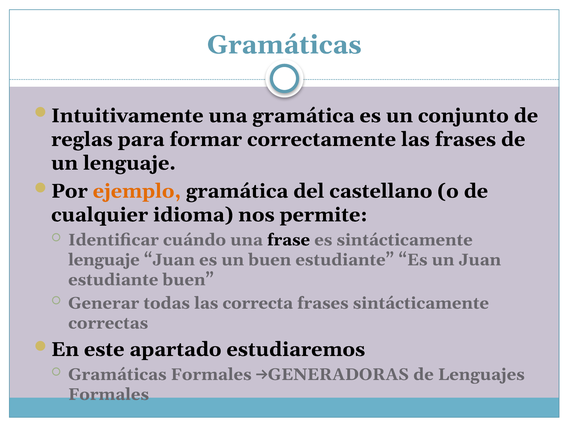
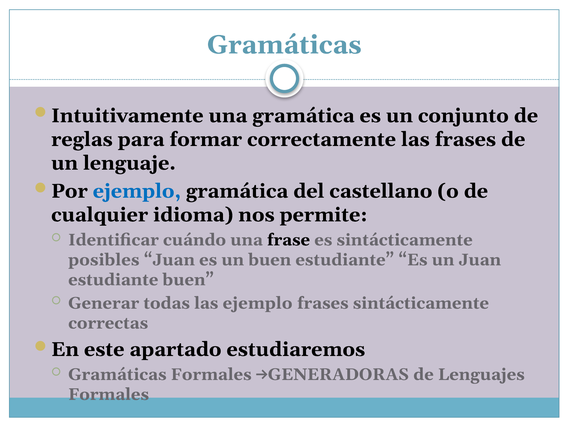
ejemplo at (137, 191) colour: orange -> blue
lenguaje at (104, 260): lenguaje -> posibles
las correcta: correcta -> ejemplo
